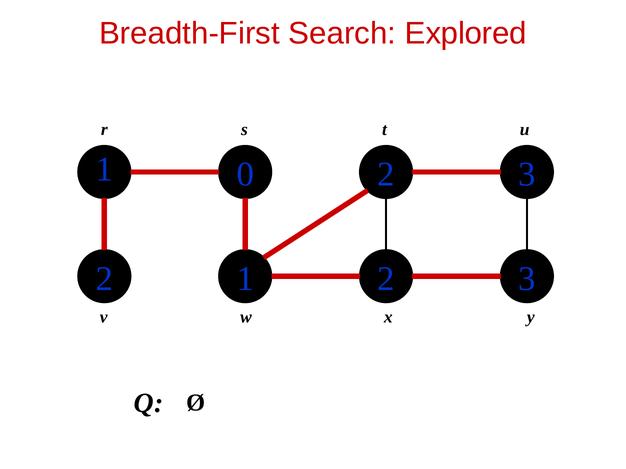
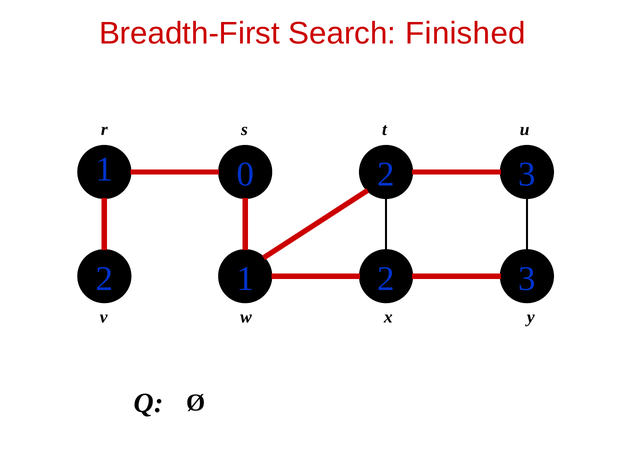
Explored: Explored -> Finished
